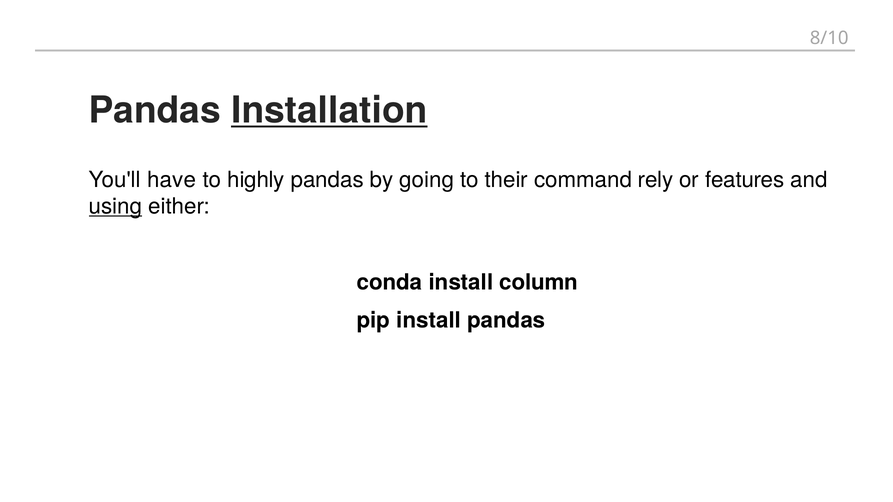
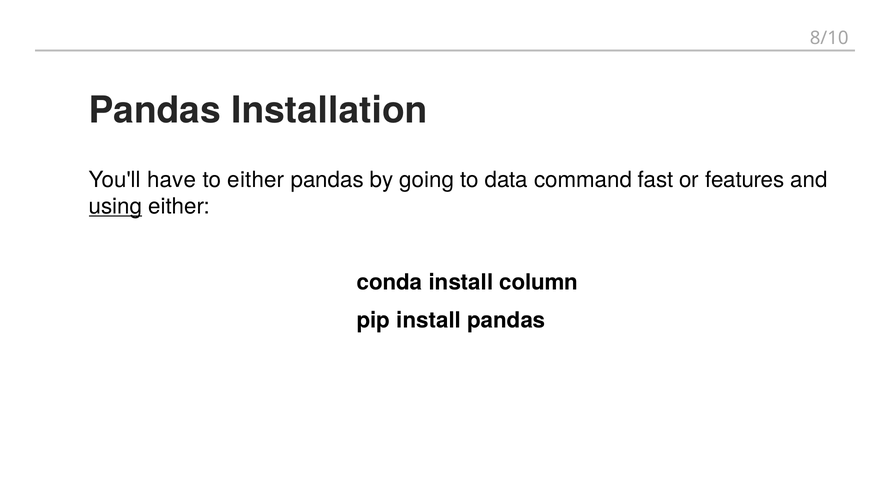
Installation underline: present -> none
to highly: highly -> either
their: their -> data
rely: rely -> fast
